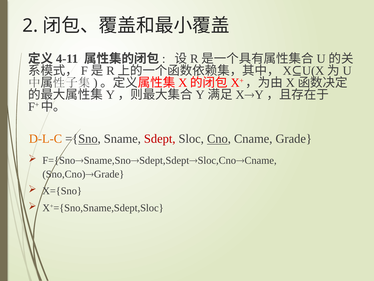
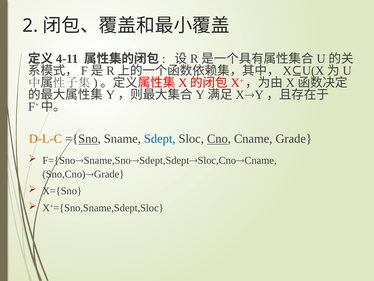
Sdept colour: red -> blue
